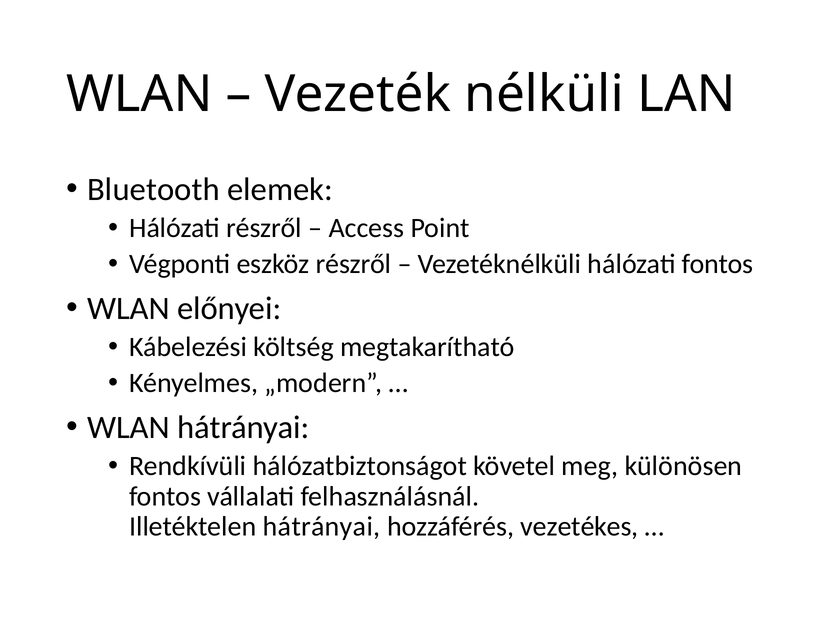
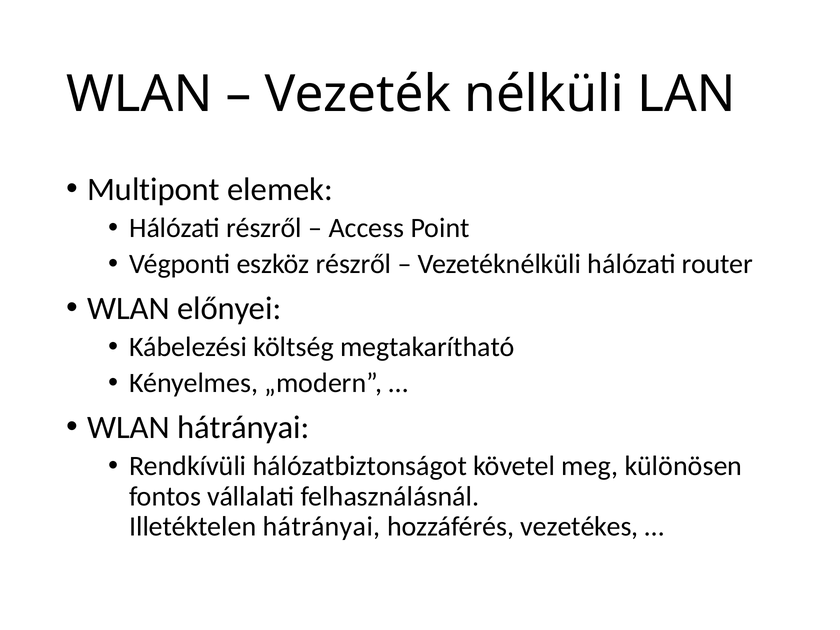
Bluetooth: Bluetooth -> Multipont
hálózati fontos: fontos -> router
